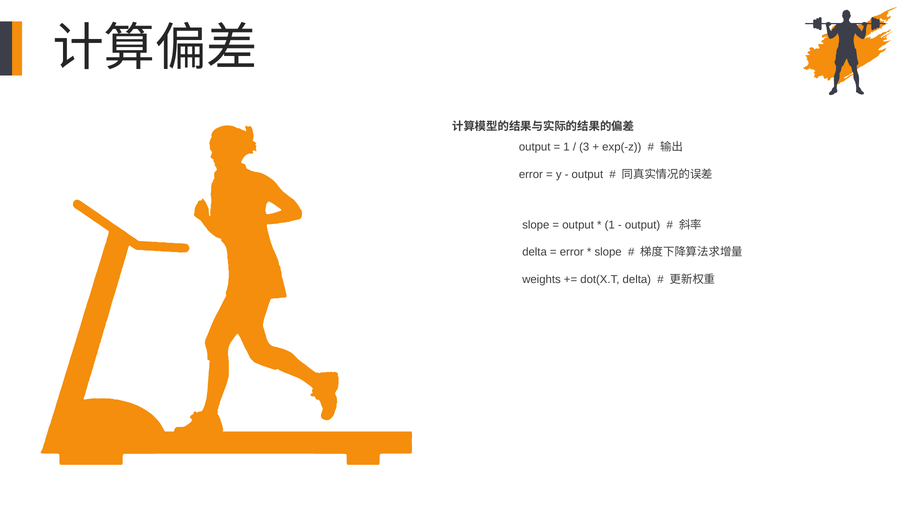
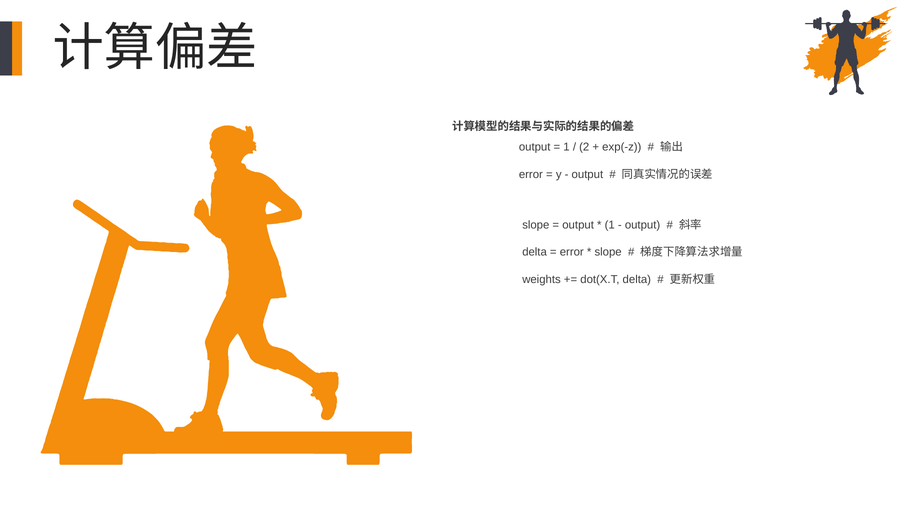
3: 3 -> 2
